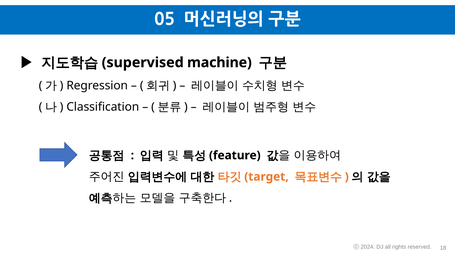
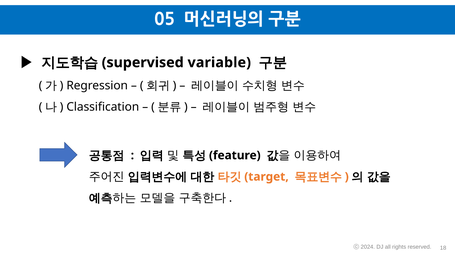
machine: machine -> variable
